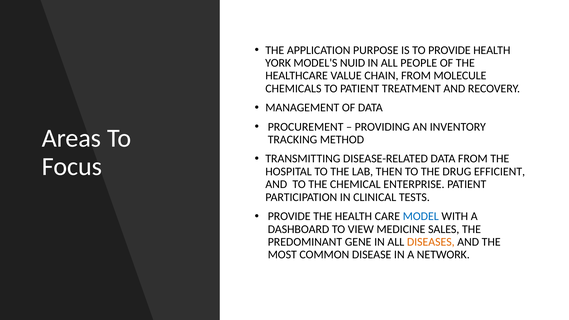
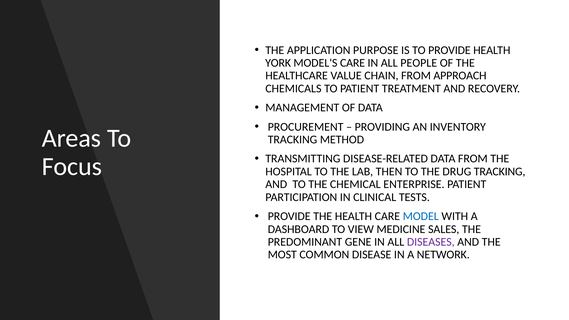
MODEL'S NUID: NUID -> CARE
MOLECULE: MOLECULE -> APPROACH
DRUG EFFICIENT: EFFICIENT -> TRACKING
DISEASES colour: orange -> purple
